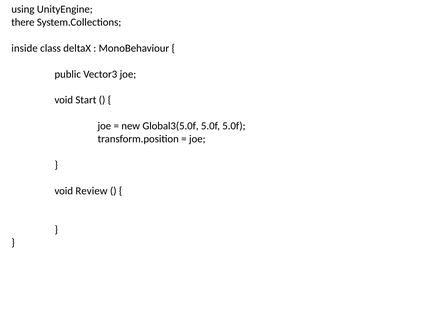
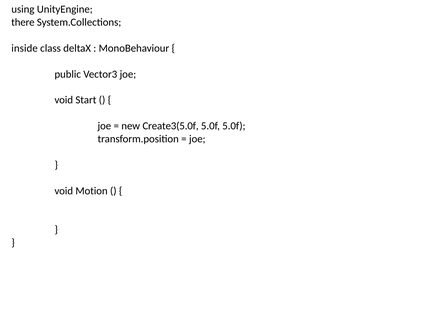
Global3(5.0f: Global3(5.0f -> Create3(5.0f
Review: Review -> Motion
